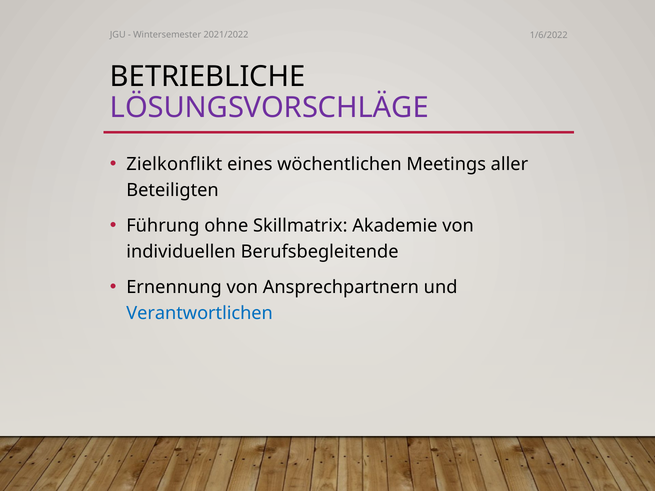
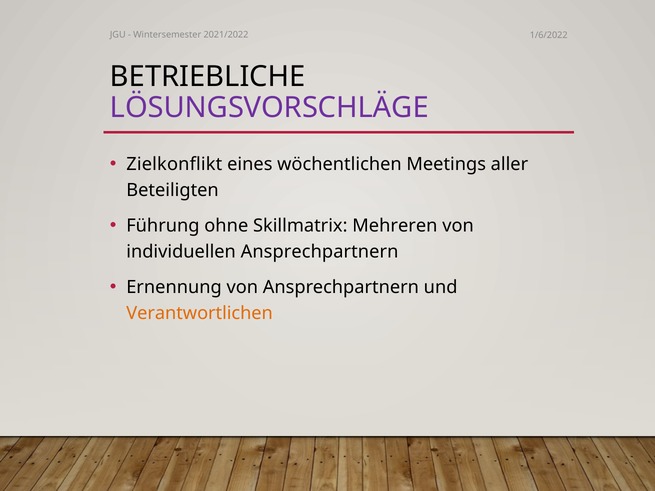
Akademie: Akademie -> Mehreren
individuellen Berufsbegleitende: Berufsbegleitende -> Ansprechpartnern
Verantwortlichen colour: blue -> orange
